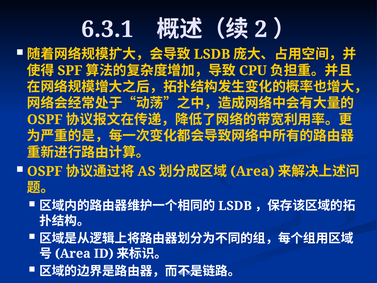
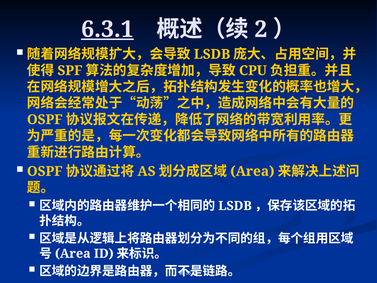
6.3.1 underline: none -> present
